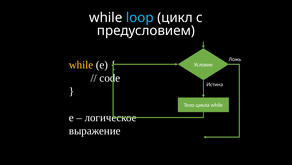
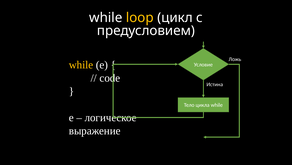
loop colour: light blue -> yellow
